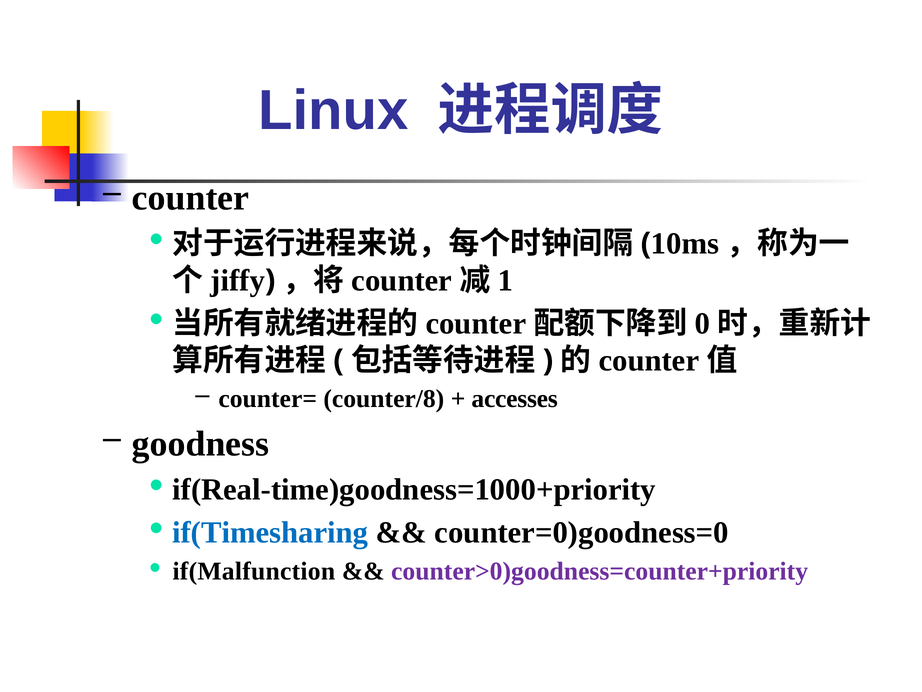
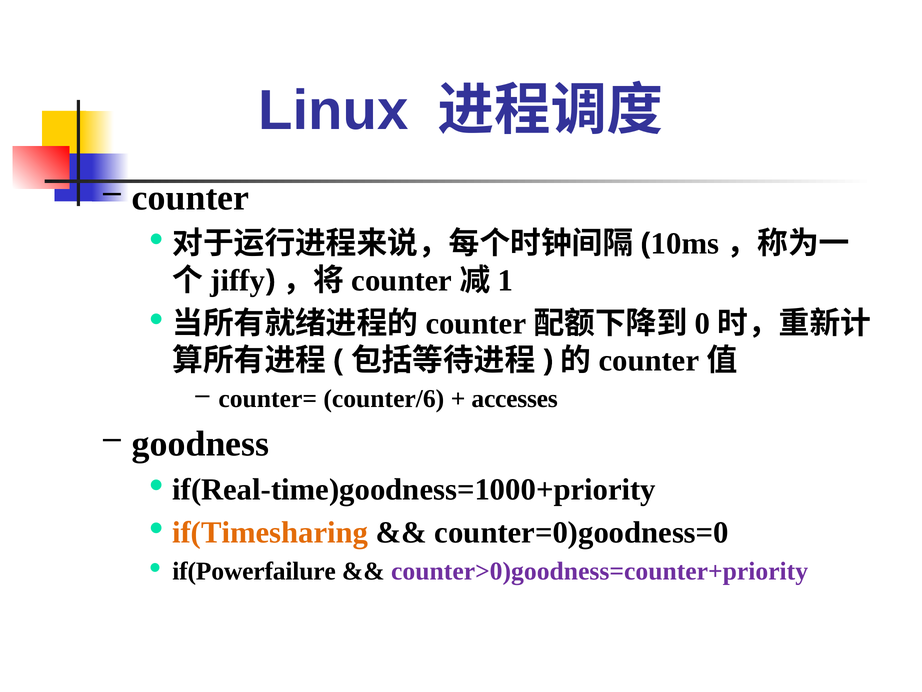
counter/8: counter/8 -> counter/6
if(Timesharing colour: blue -> orange
if(Malfunction: if(Malfunction -> if(Powerfailure
